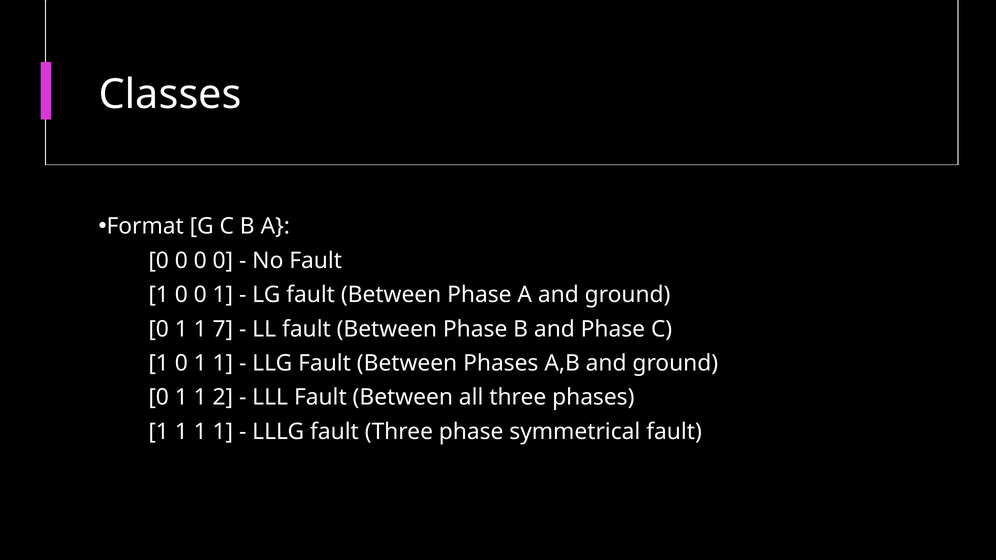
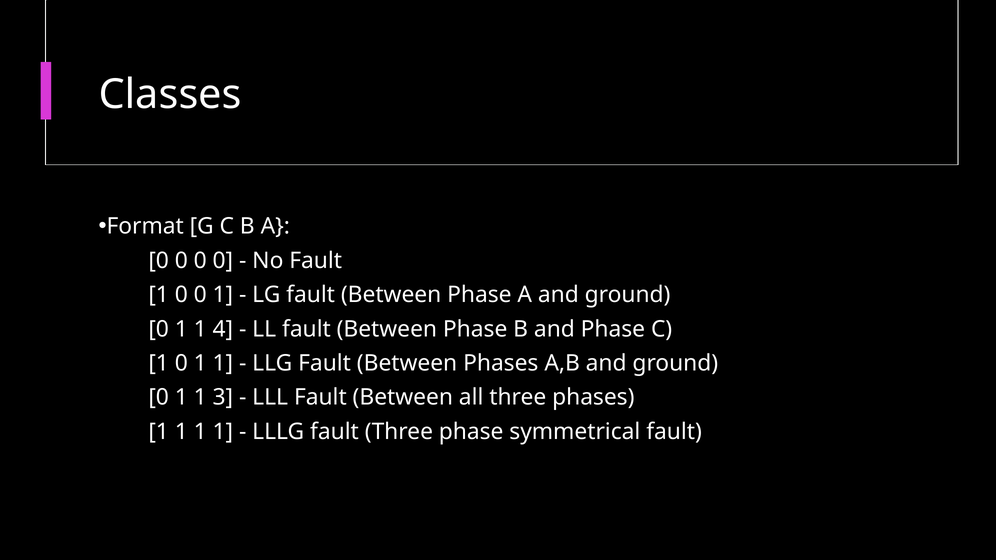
7: 7 -> 4
2: 2 -> 3
